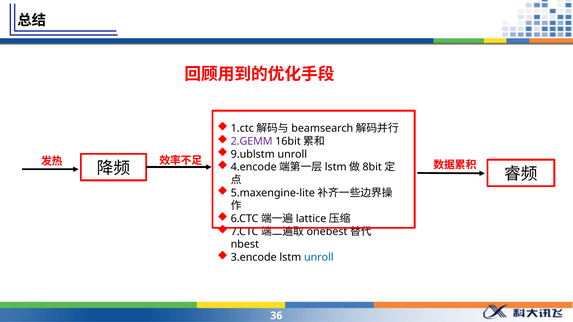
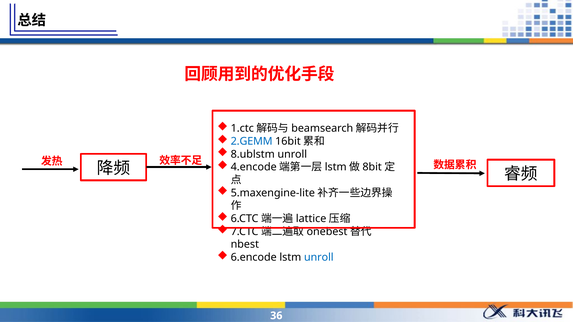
2.GEMM colour: purple -> blue
9.ublstm: 9.ublstm -> 8.ublstm
3.encode: 3.encode -> 6.encode
